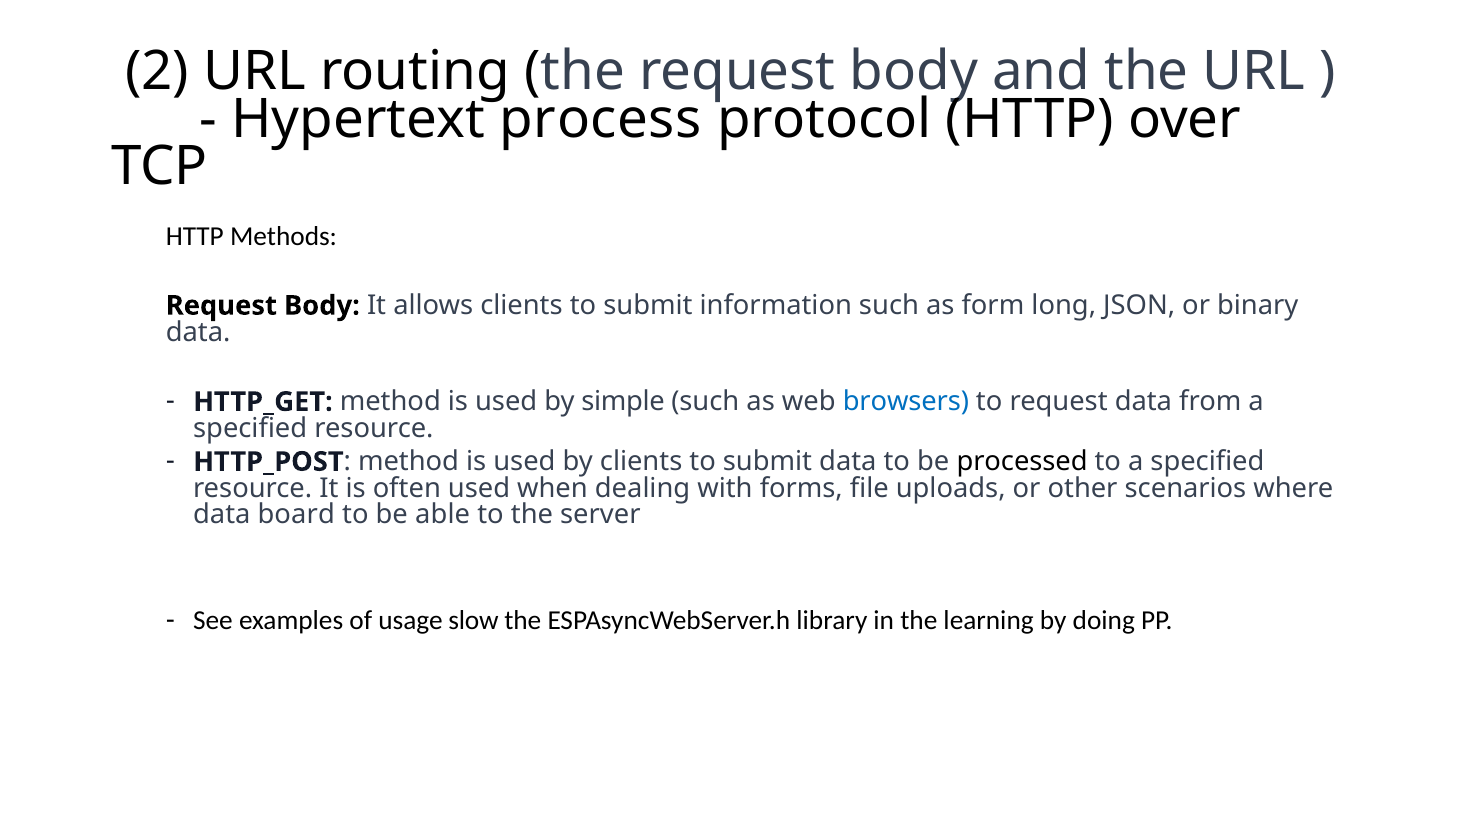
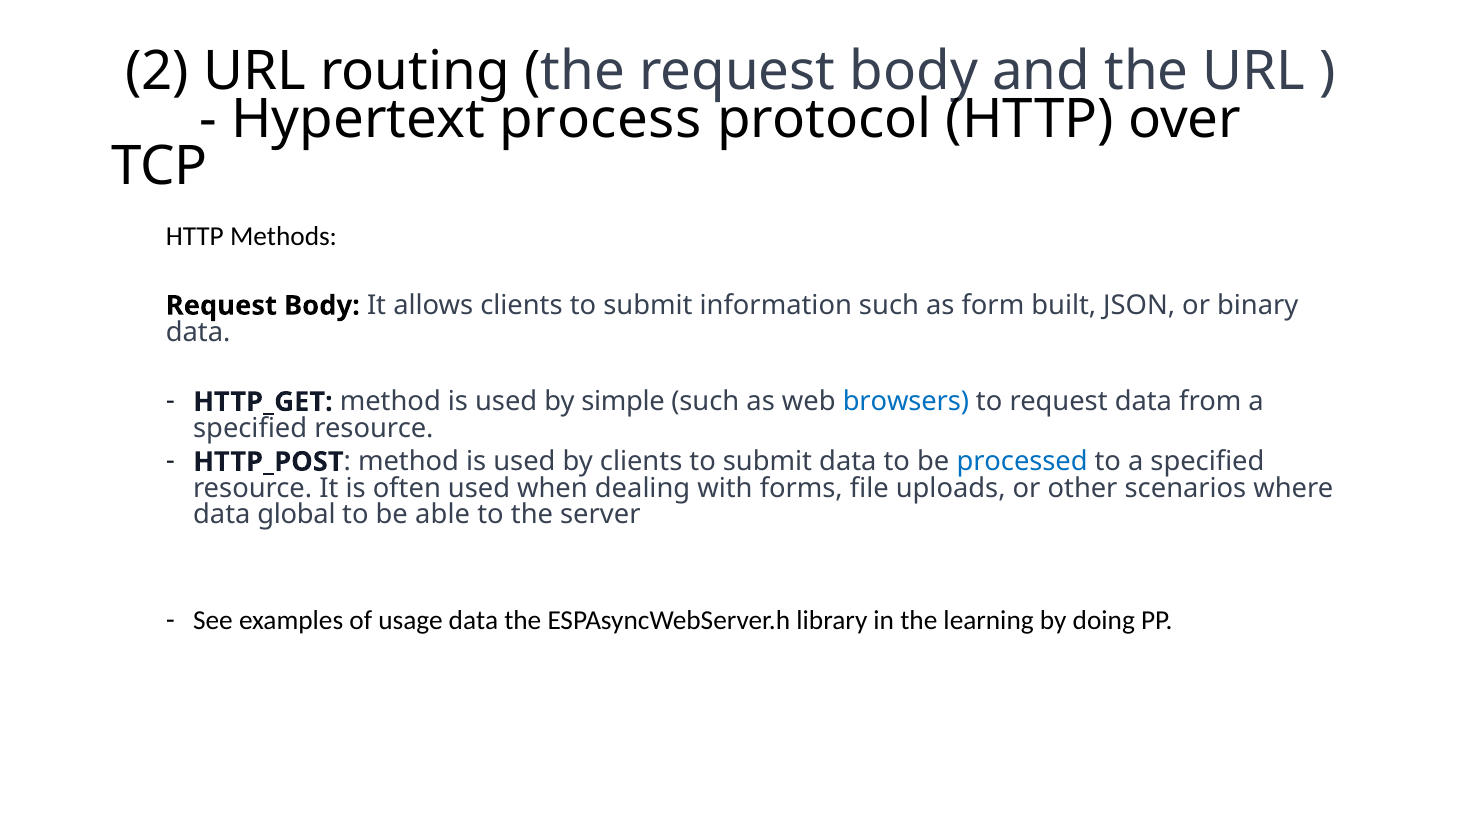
long: long -> built
processed colour: black -> blue
board: board -> global
usage slow: slow -> data
